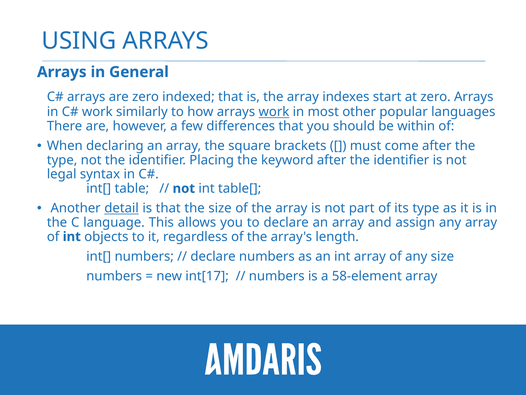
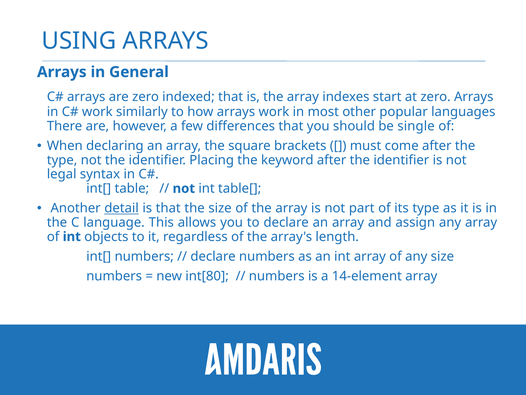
work at (274, 112) underline: present -> none
within: within -> single
int[17: int[17 -> int[80
58-element: 58-element -> 14-element
